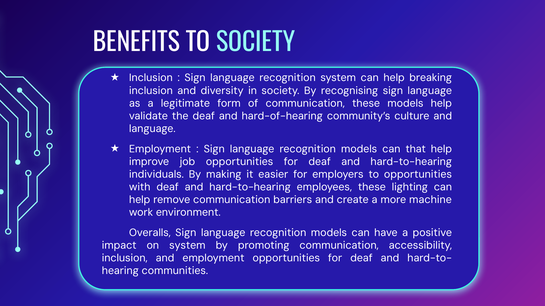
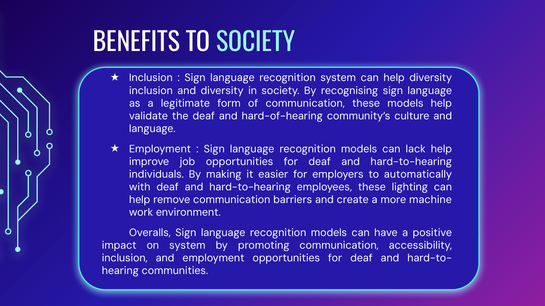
help breaking: breaking -> diversity
that: that -> lack
to opportunities: opportunities -> automatically
